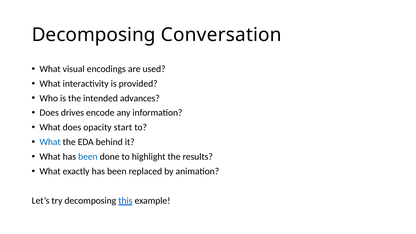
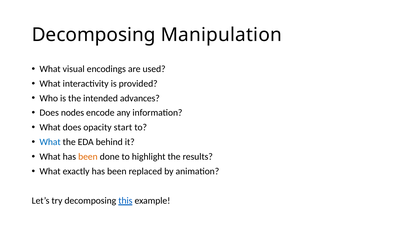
Conversation: Conversation -> Manipulation
drives: drives -> nodes
been at (88, 157) colour: blue -> orange
